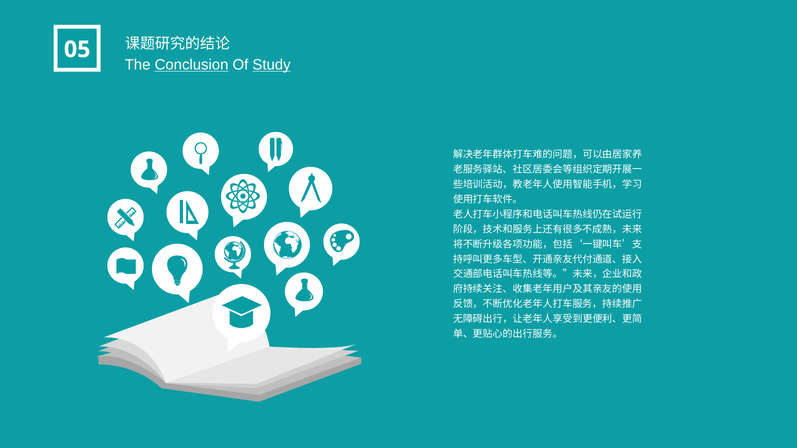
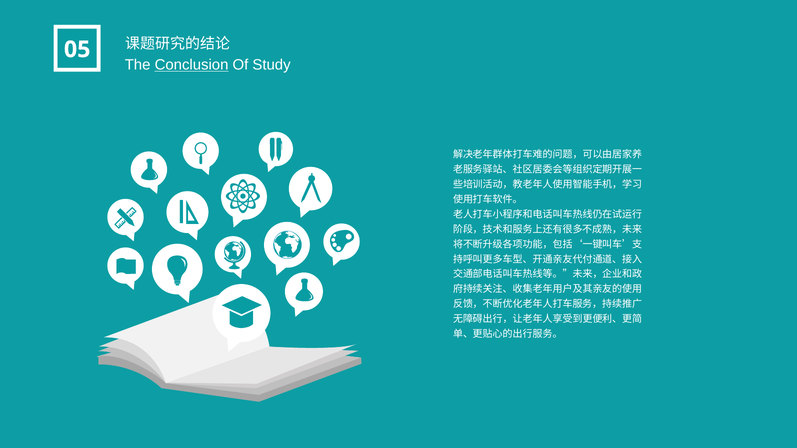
Study underline: present -> none
